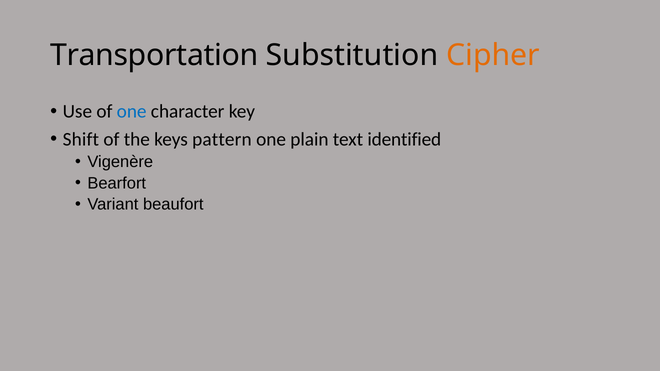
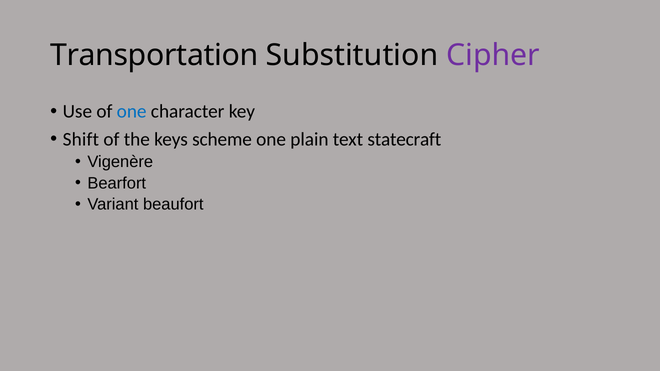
Cipher colour: orange -> purple
pattern: pattern -> scheme
identified: identified -> statecraft
